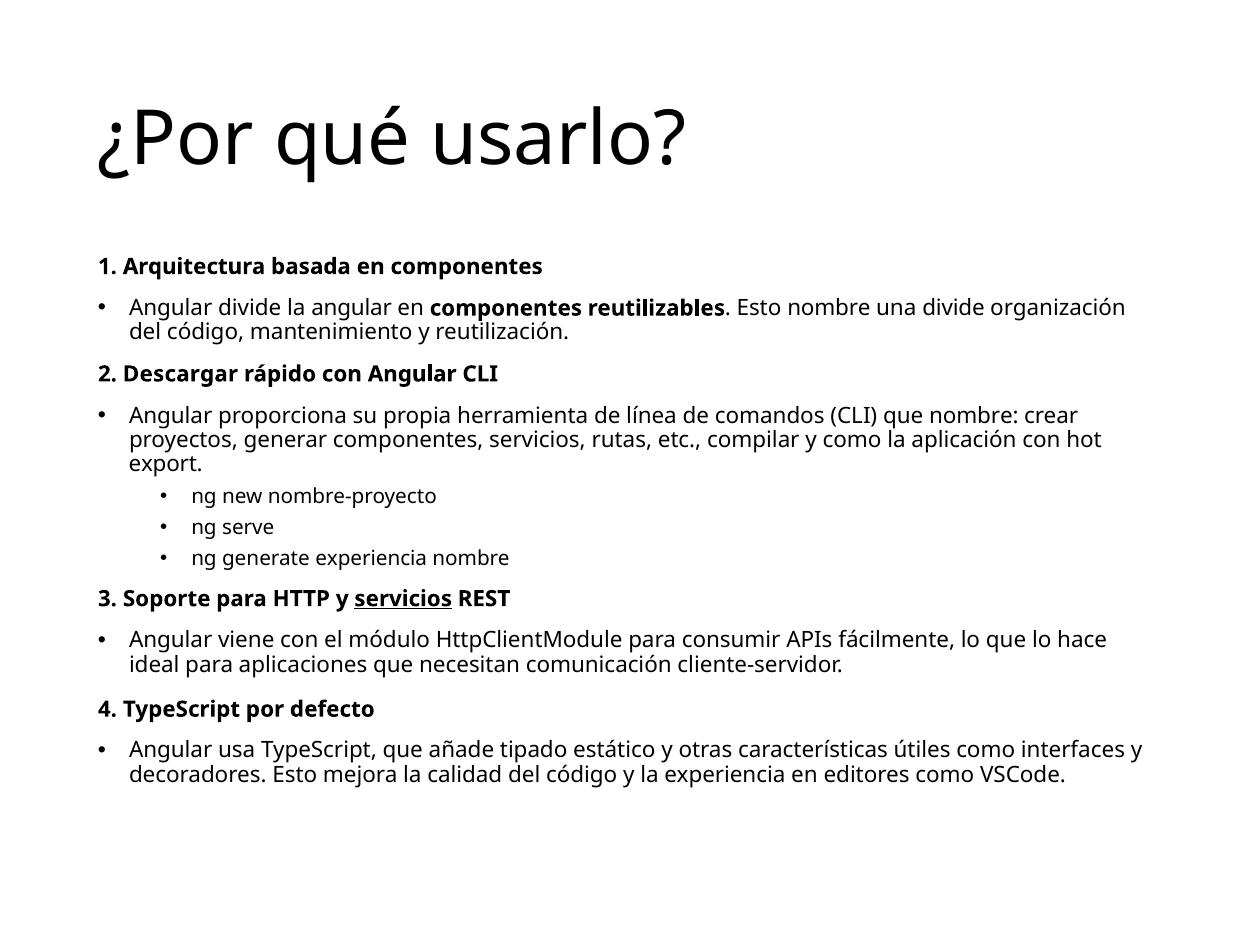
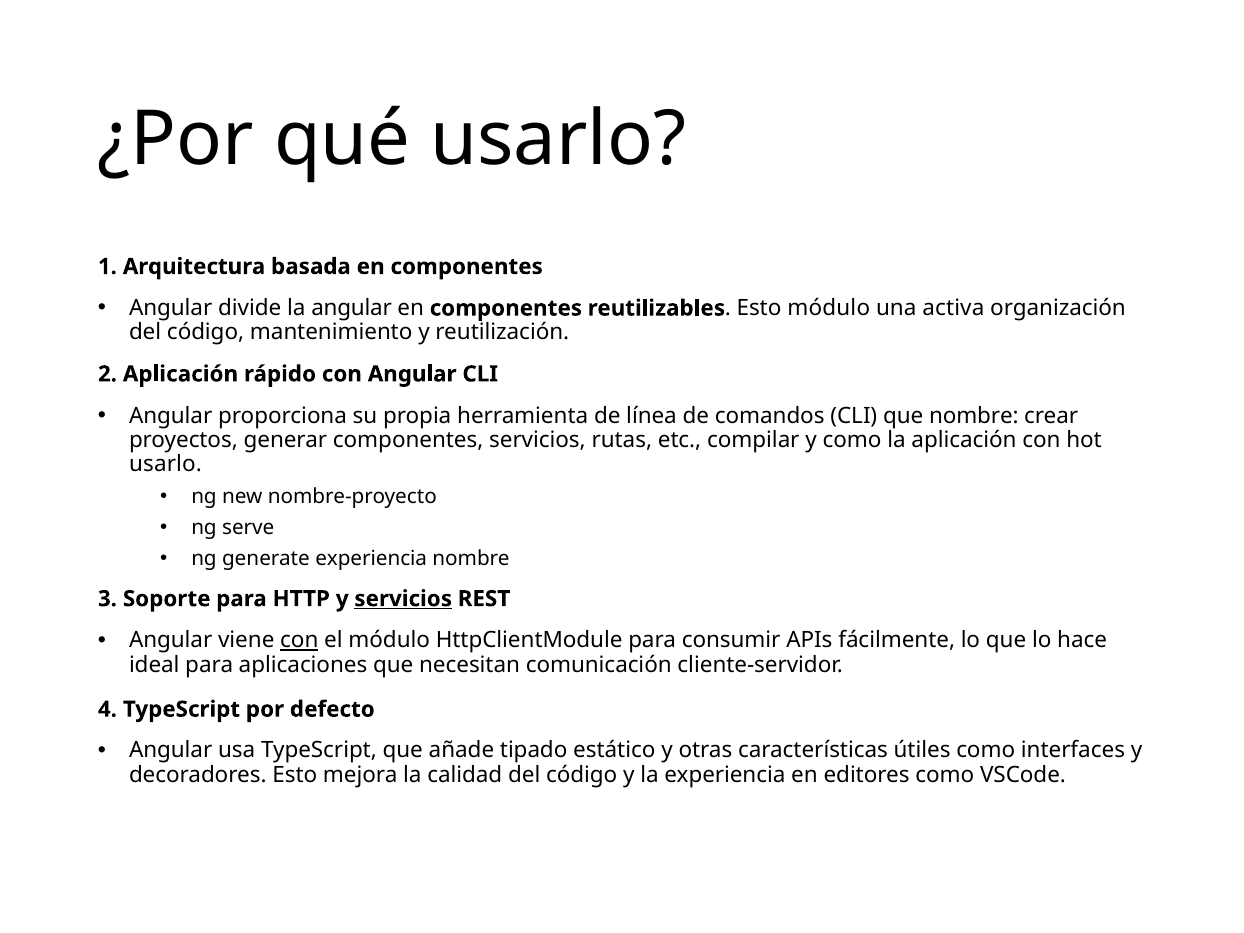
Esto nombre: nombre -> módulo
una divide: divide -> activa
2 Descargar: Descargar -> Aplicación
export at (166, 464): export -> usarlo
con at (299, 640) underline: none -> present
